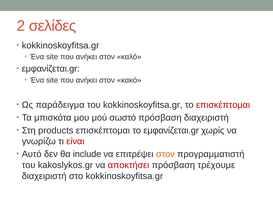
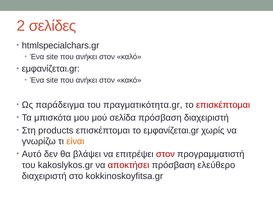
kokkinoskoyfitsa.gr at (61, 45): kokkinoskoyfitsa.gr -> htmlspecialchars.gr
του kokkinoskoyfitsa.gr: kokkinoskoyfitsa.gr -> πραγματικότητα.gr
σωστό: σωστό -> σελίδα
είναι colour: red -> orange
include: include -> βλάψει
στον at (165, 154) colour: orange -> red
τρέχουμε: τρέχουμε -> ελεύθερο
